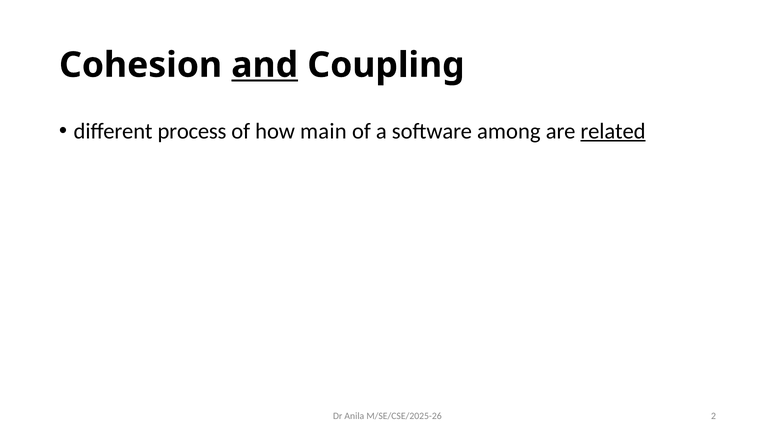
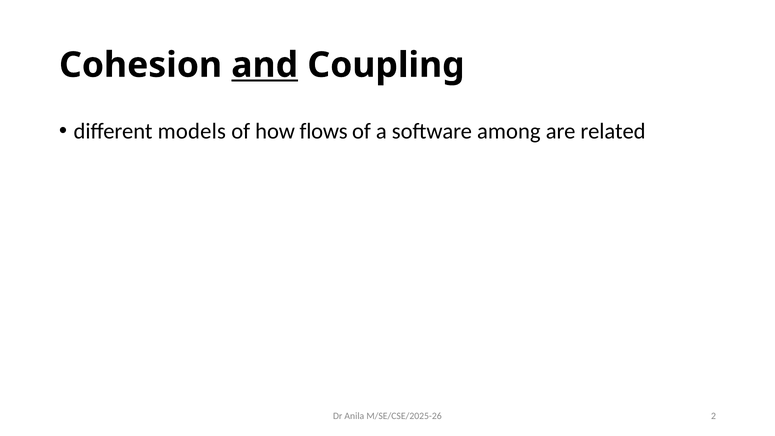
process: process -> models
main: main -> flows
related underline: present -> none
